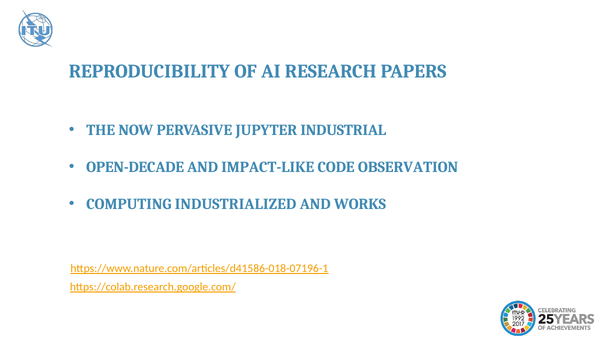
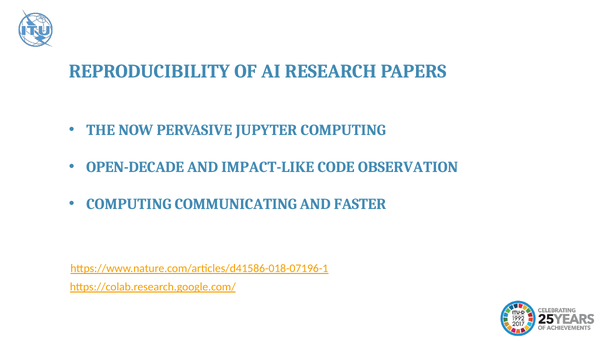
JUPYTER INDUSTRIAL: INDUSTRIAL -> COMPUTING
INDUSTRIALIZED: INDUSTRIALIZED -> COMMUNICATING
WORKS: WORKS -> FASTER
